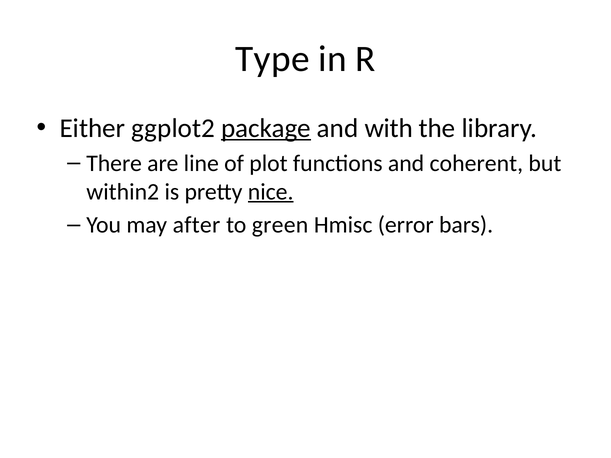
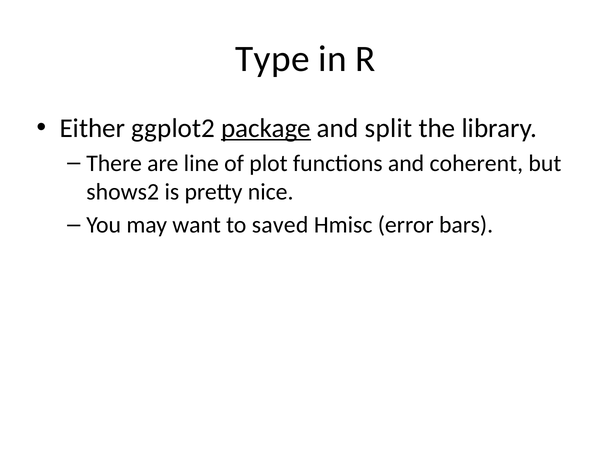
with: with -> split
within2: within2 -> shows2
nice underline: present -> none
after: after -> want
green: green -> saved
